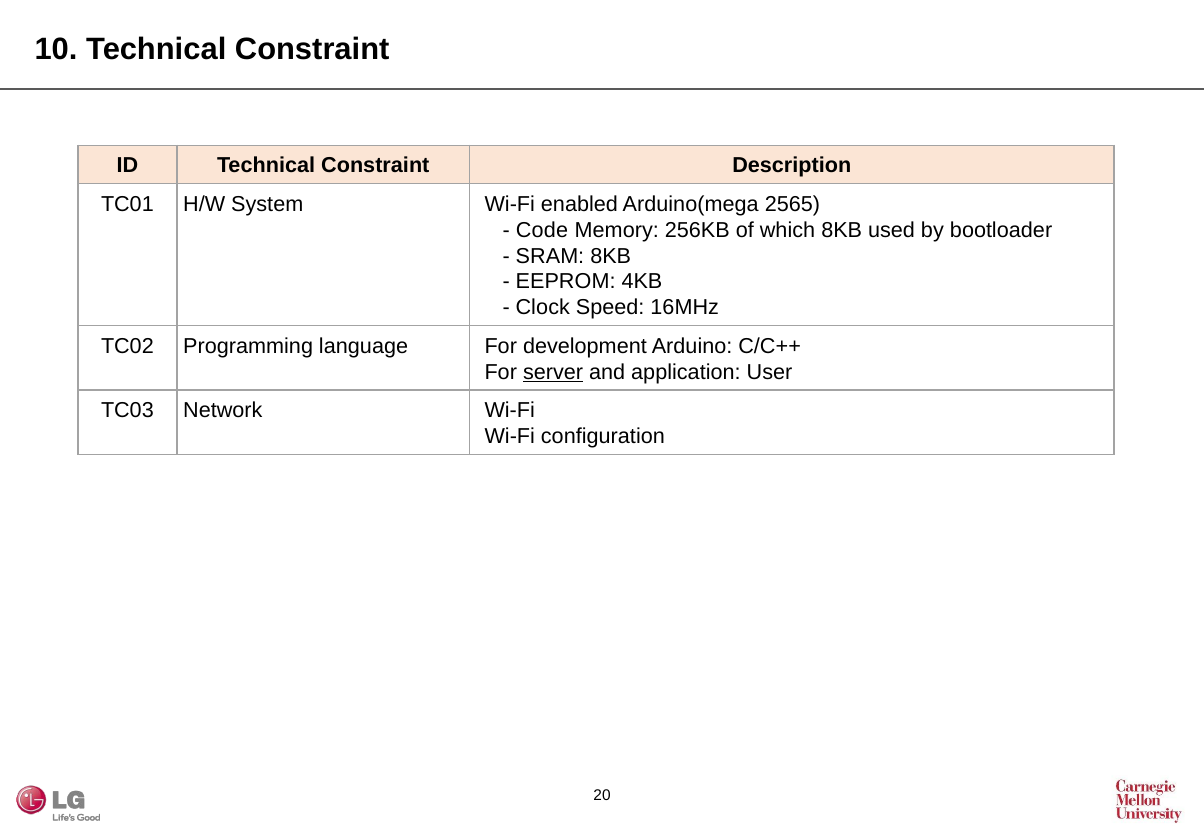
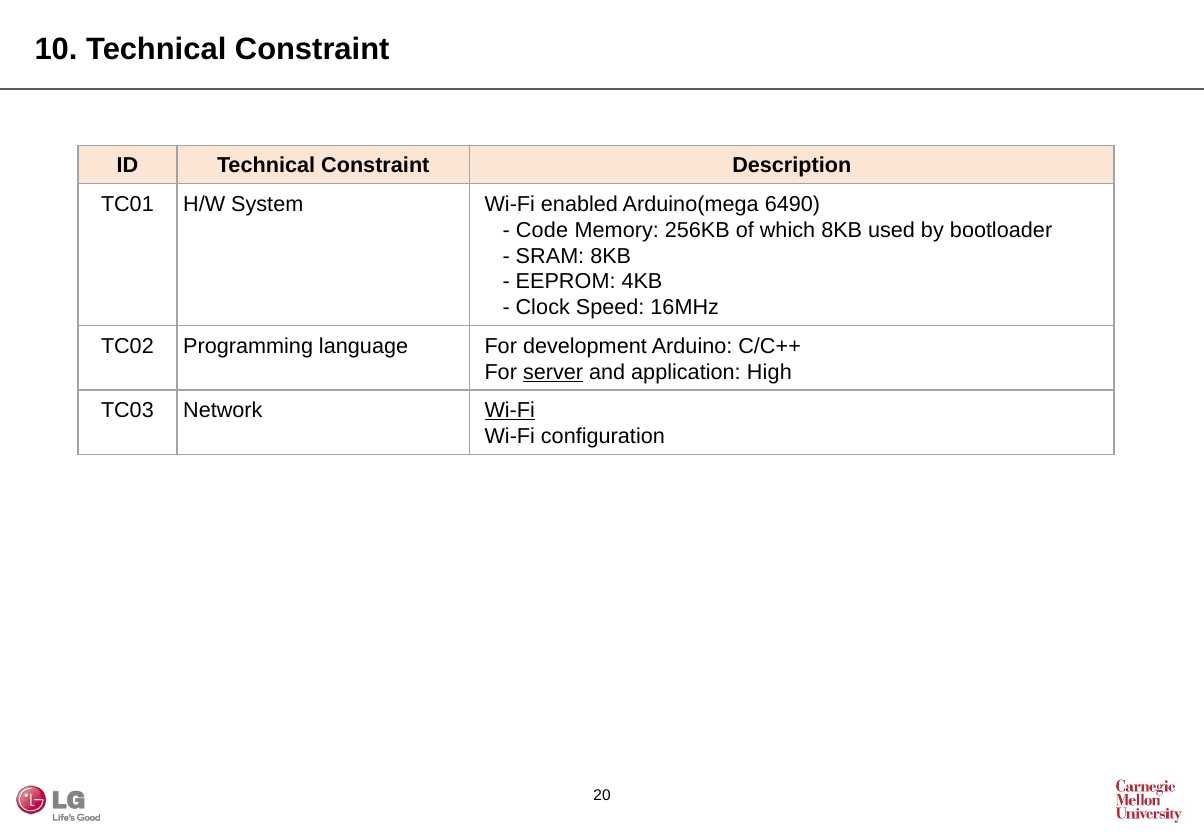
2565: 2565 -> 6490
User: User -> High
Wi-Fi at (510, 411) underline: none -> present
